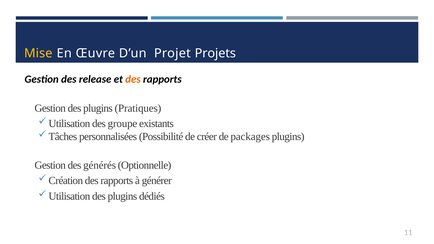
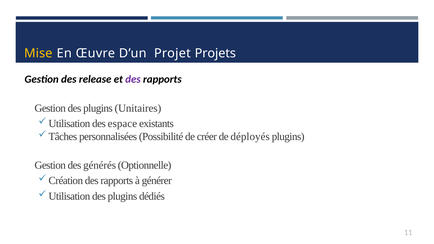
des at (133, 79) colour: orange -> purple
Pratiques: Pratiques -> Unitaires
groupe: groupe -> espace
packages: packages -> déployés
